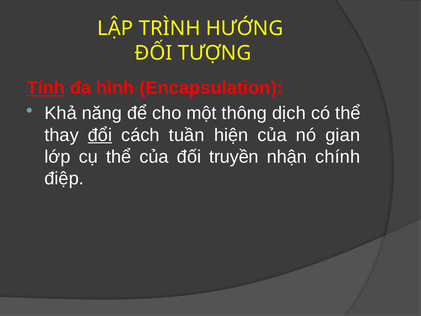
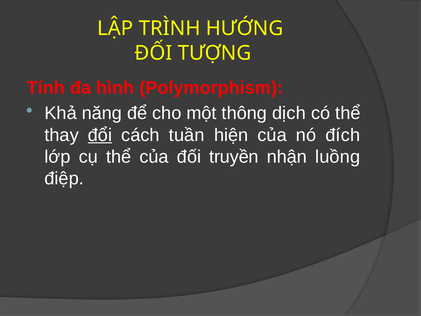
Tính underline: present -> none
Encapsulation: Encapsulation -> Polymorphism
gian: gian -> đích
chính: chính -> luồng
